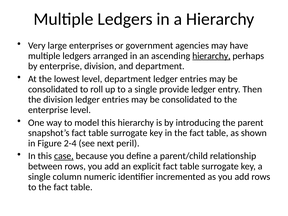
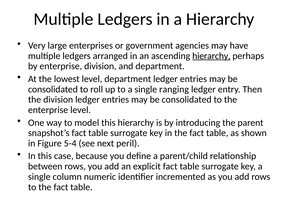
provide: provide -> ranging
2-4: 2-4 -> 5-4
case underline: present -> none
